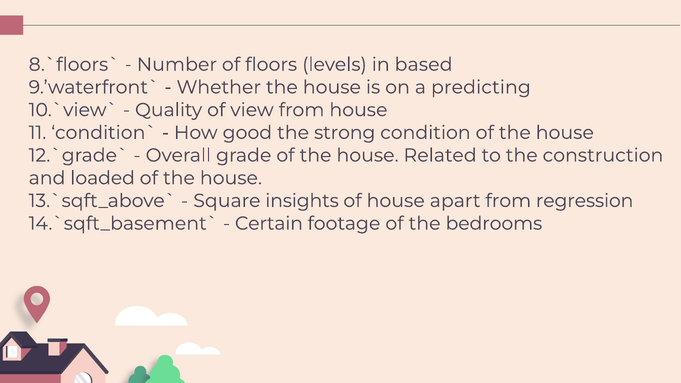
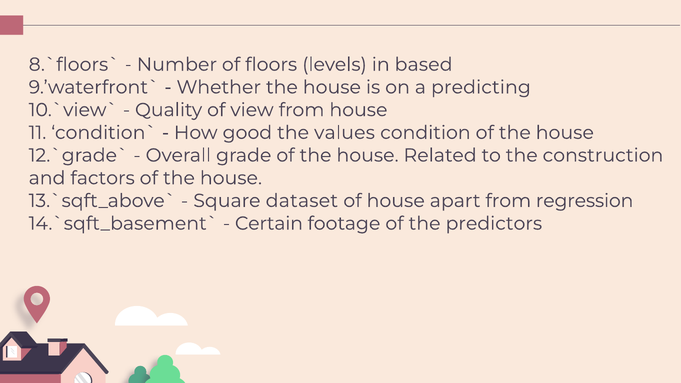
strong: strong -> values
loaded: loaded -> factors
insights: insights -> dataset
bedrooms: bedrooms -> predictors
